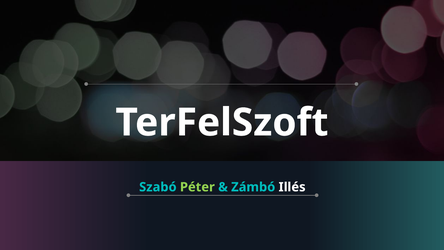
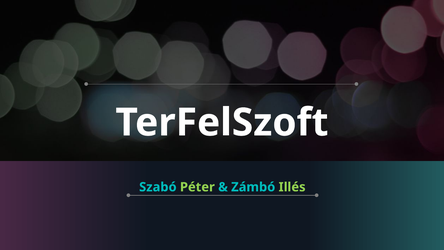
Illés colour: white -> light green
